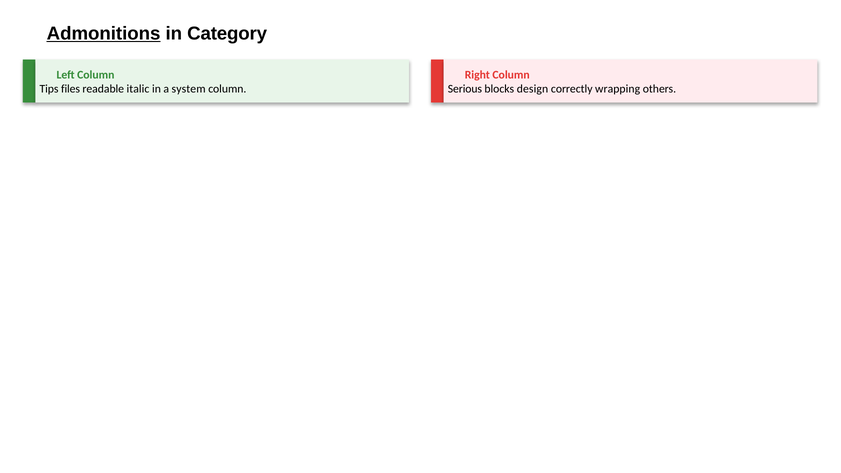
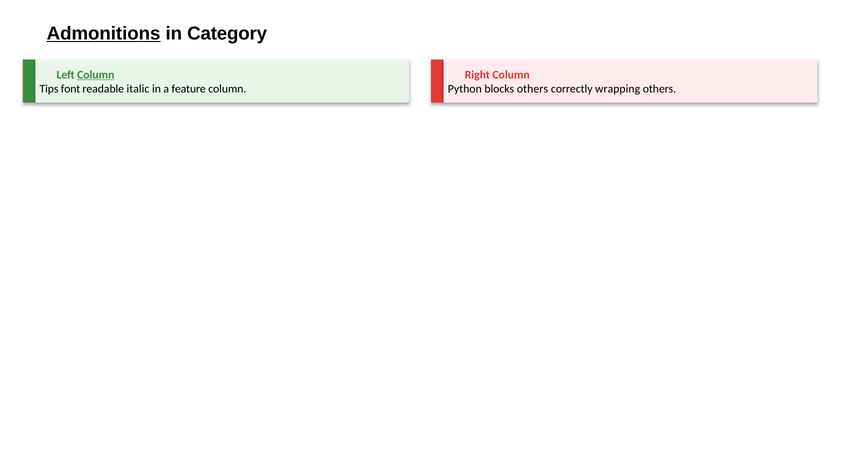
Column at (96, 75) underline: none -> present
files: files -> font
system: system -> feature
Serious: Serious -> Python
blocks design: design -> others
